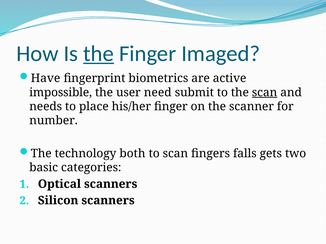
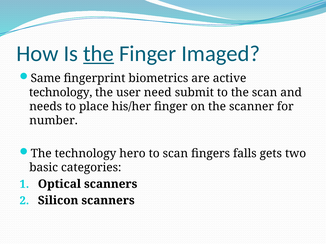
Have: Have -> Same
impossible at (61, 93): impossible -> technology
scan at (265, 93) underline: present -> none
both: both -> hero
